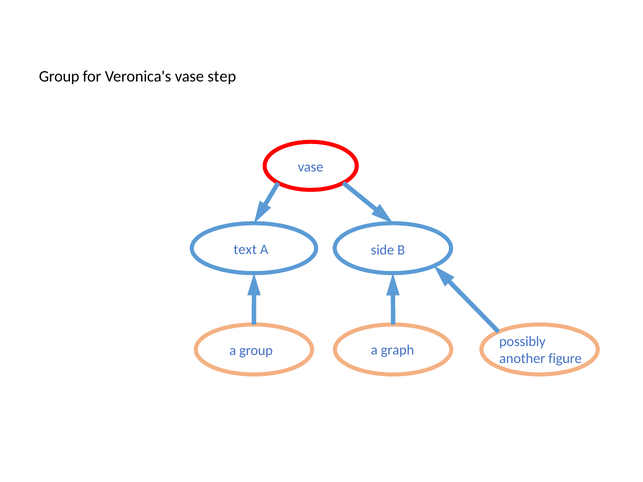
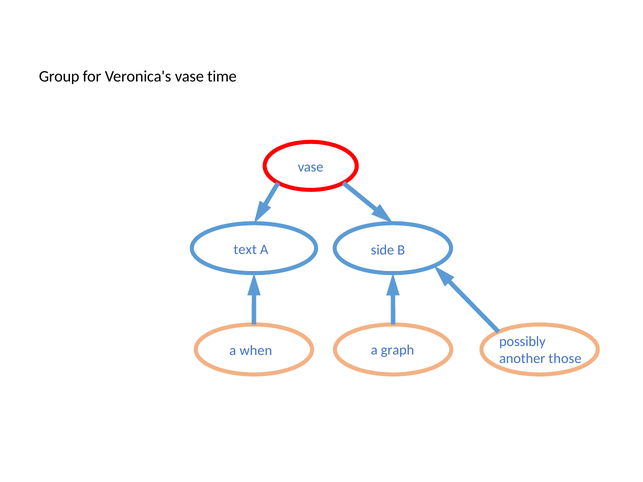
step: step -> time
a group: group -> when
figure: figure -> those
